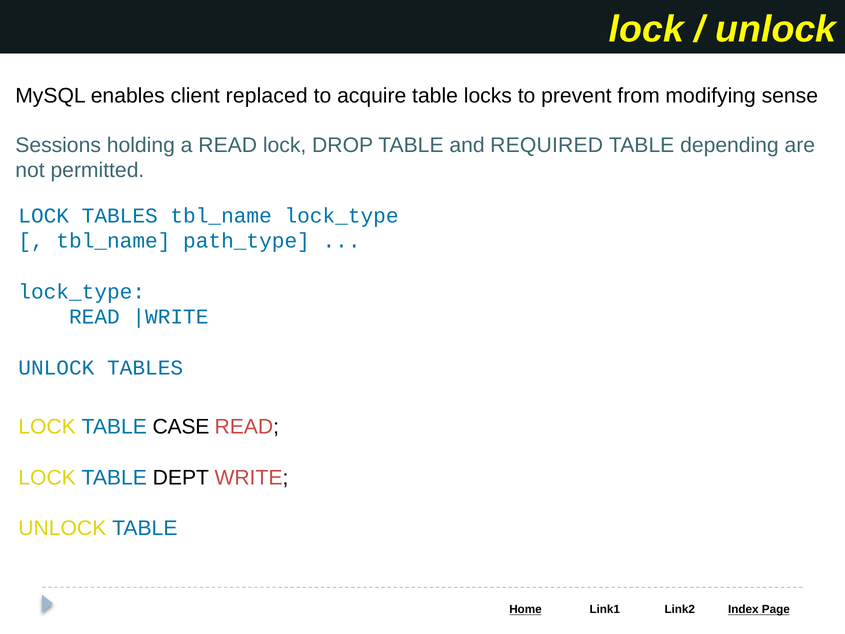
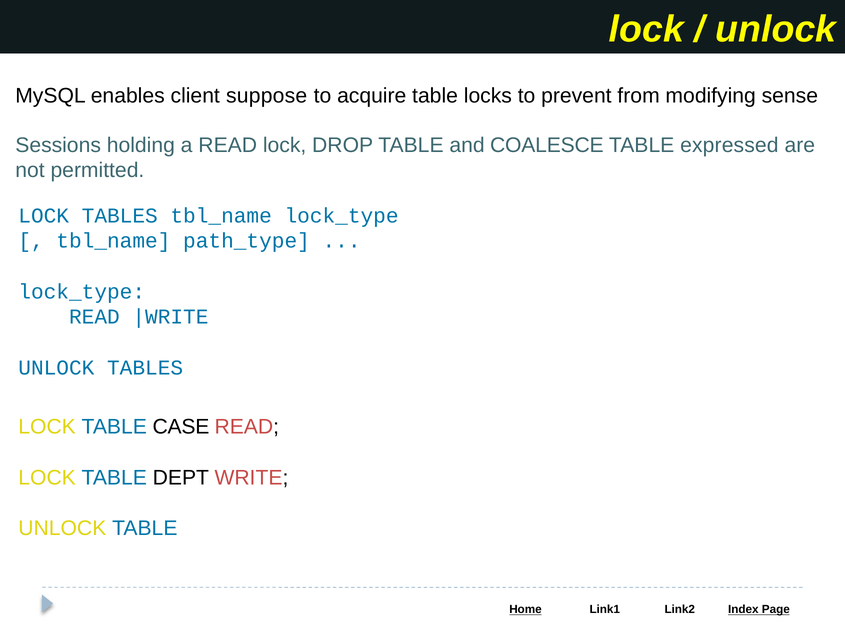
replaced: replaced -> suppose
REQUIRED: REQUIRED -> COALESCE
depending: depending -> expressed
